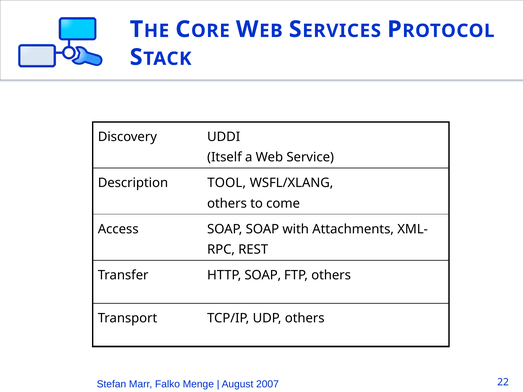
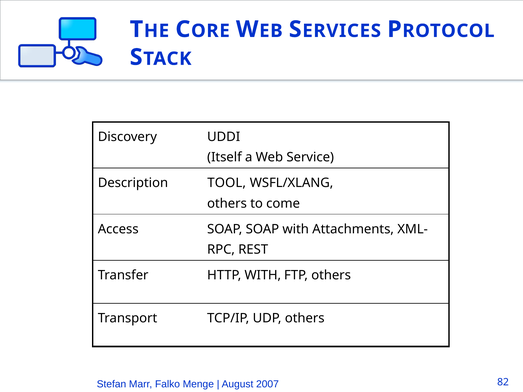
HTTP SOAP: SOAP -> WITH
22: 22 -> 82
